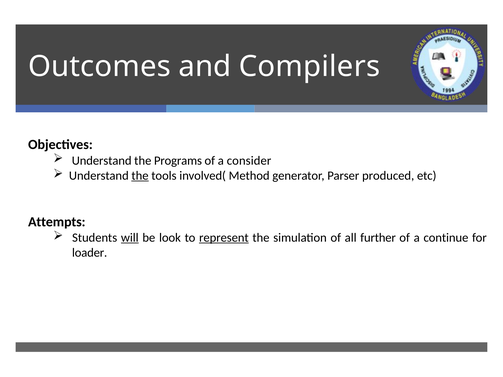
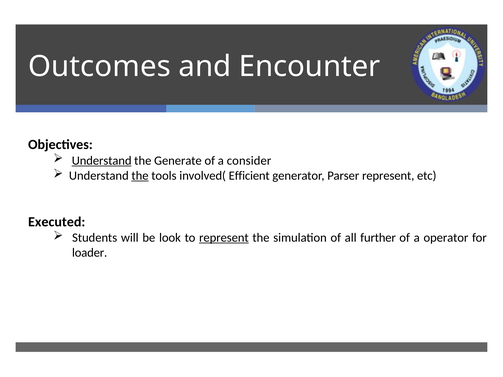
Compilers: Compilers -> Encounter
Understand at (102, 161) underline: none -> present
Programs: Programs -> Generate
Method: Method -> Efficient
Parser produced: produced -> represent
Attempts: Attempts -> Executed
will underline: present -> none
continue: continue -> operator
